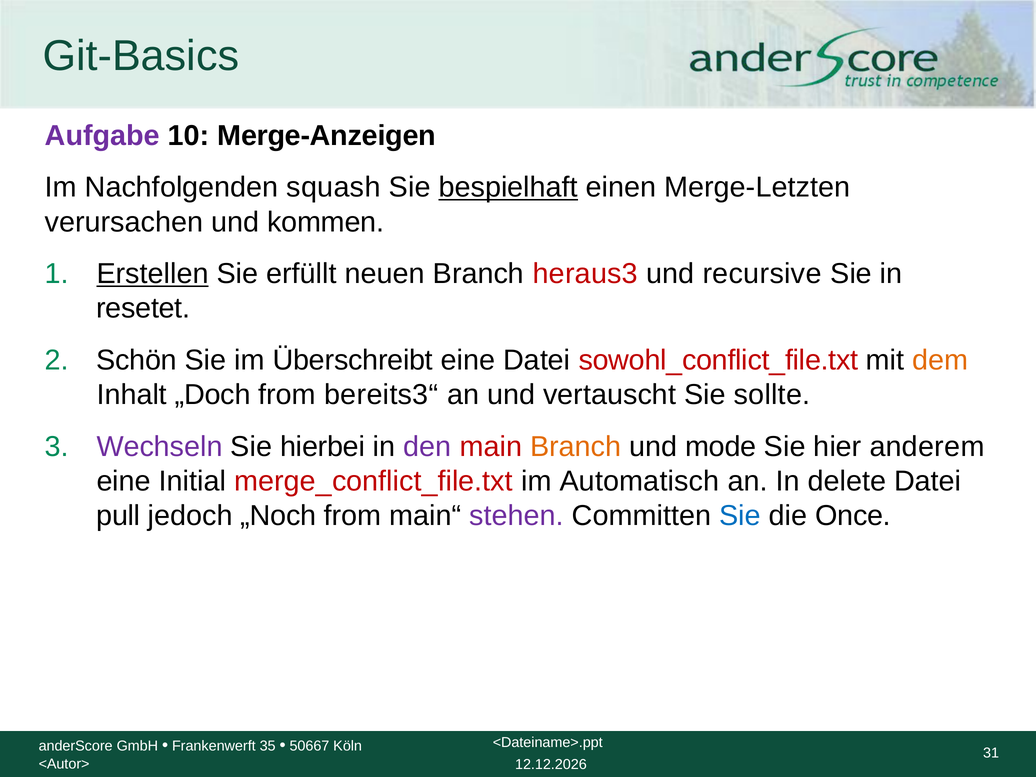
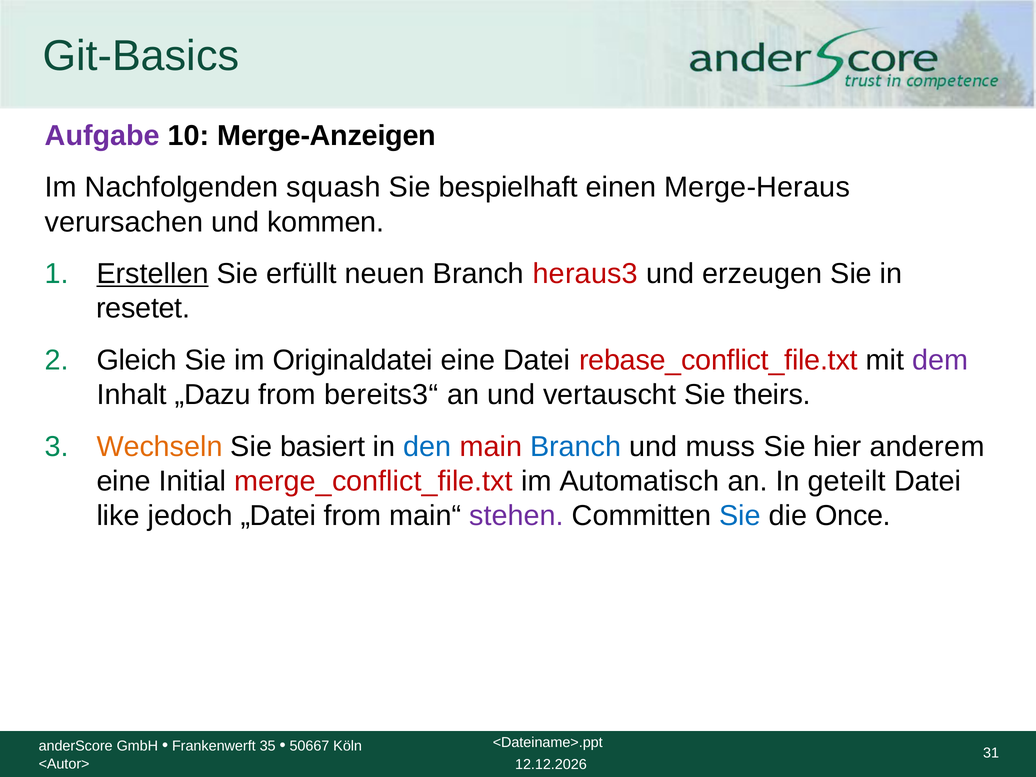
bespielhaft underline: present -> none
Merge-Letzten: Merge-Letzten -> Merge-Heraus
recursive: recursive -> erzeugen
Schön: Schön -> Gleich
Überschreibt: Überschreibt -> Originaldatei
sowohl_conflict_file.txt: sowohl_conflict_file.txt -> rebase_conflict_file.txt
dem colour: orange -> purple
„Doch: „Doch -> „Dazu
sollte: sollte -> theirs
Wechseln colour: purple -> orange
hierbei: hierbei -> basiert
den colour: purple -> blue
Branch at (576, 446) colour: orange -> blue
mode: mode -> muss
delete: delete -> geteilt
pull: pull -> like
„Noch: „Noch -> „Datei
